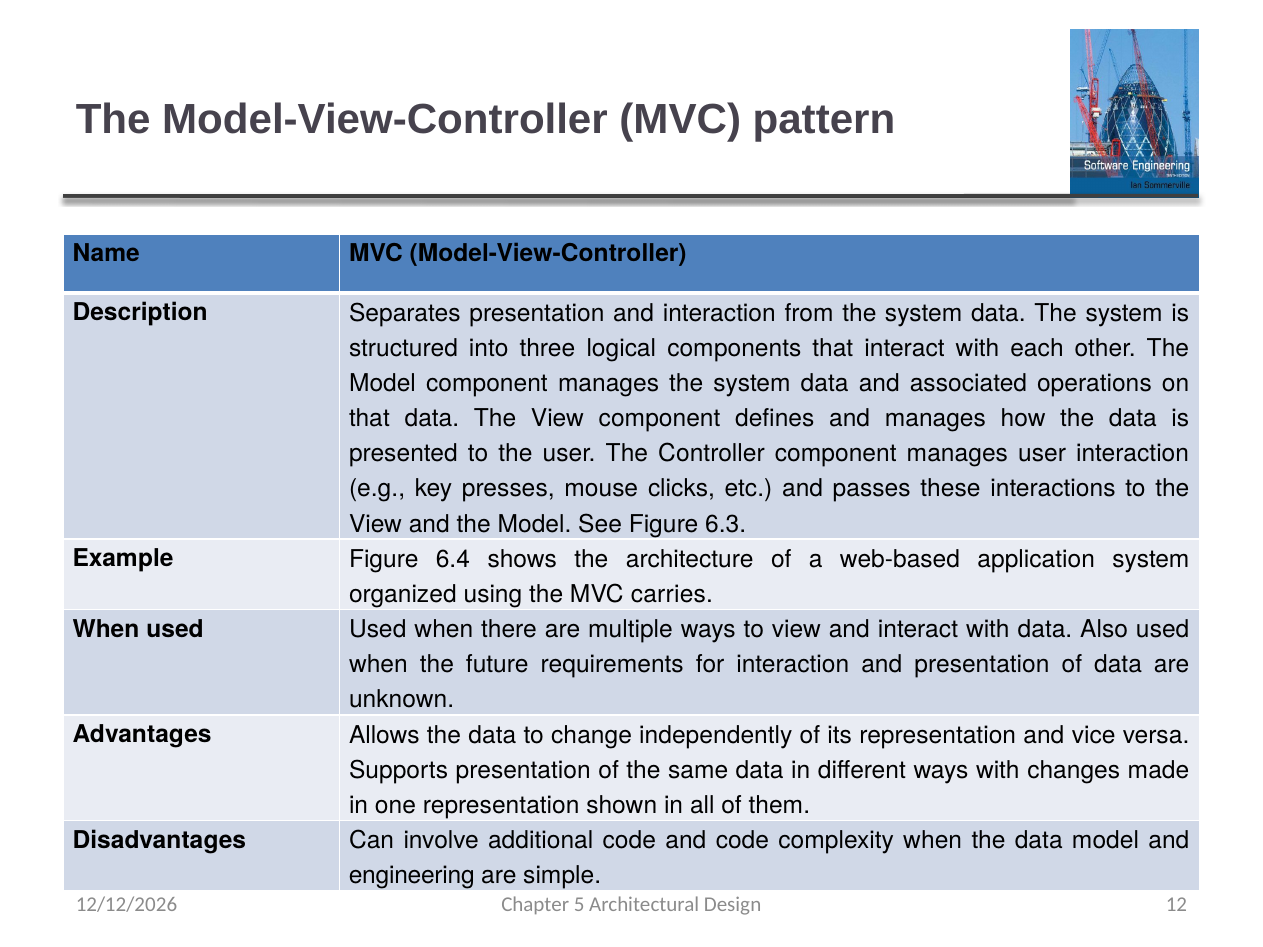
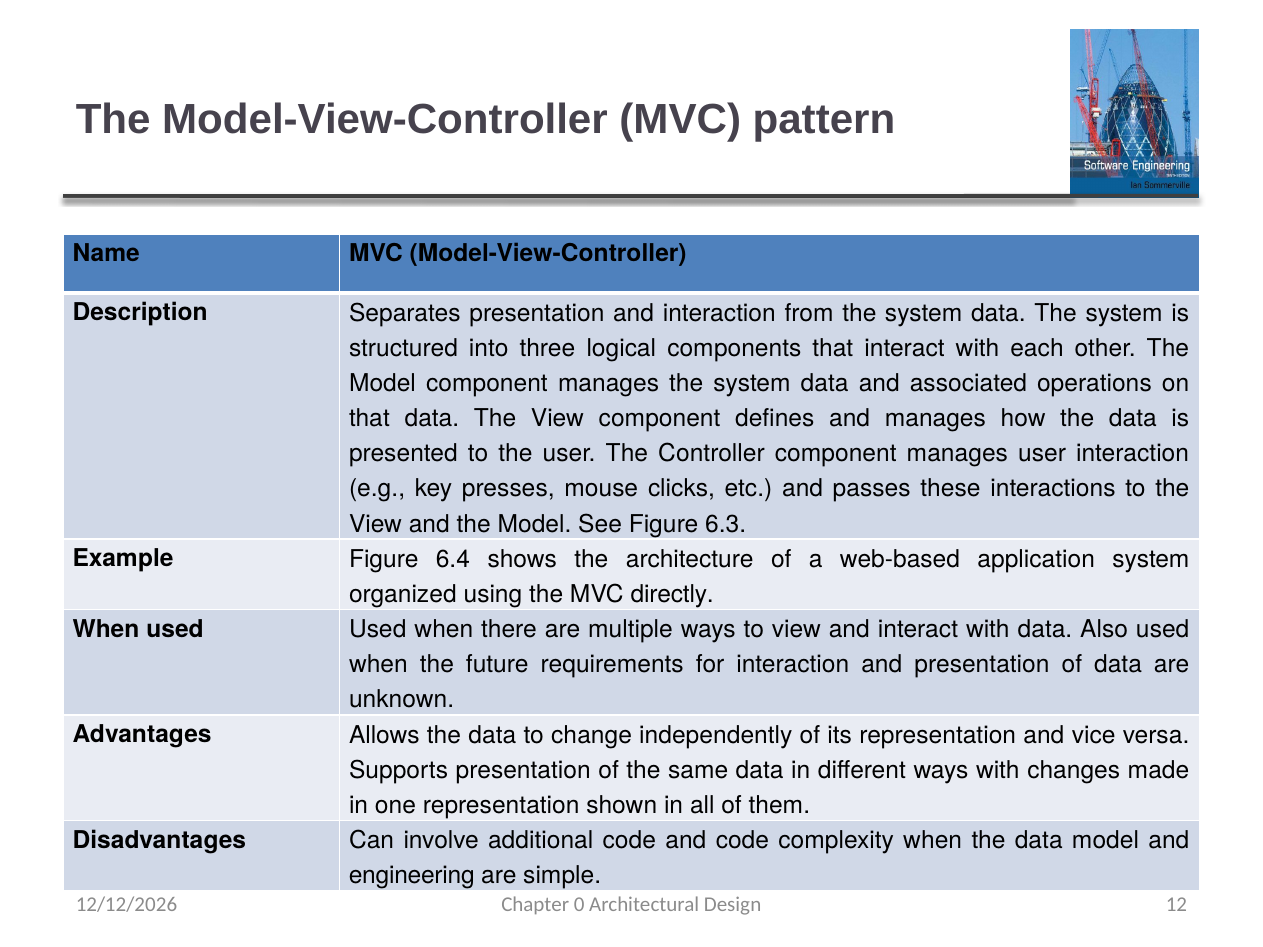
carries: carries -> directly
5: 5 -> 0
